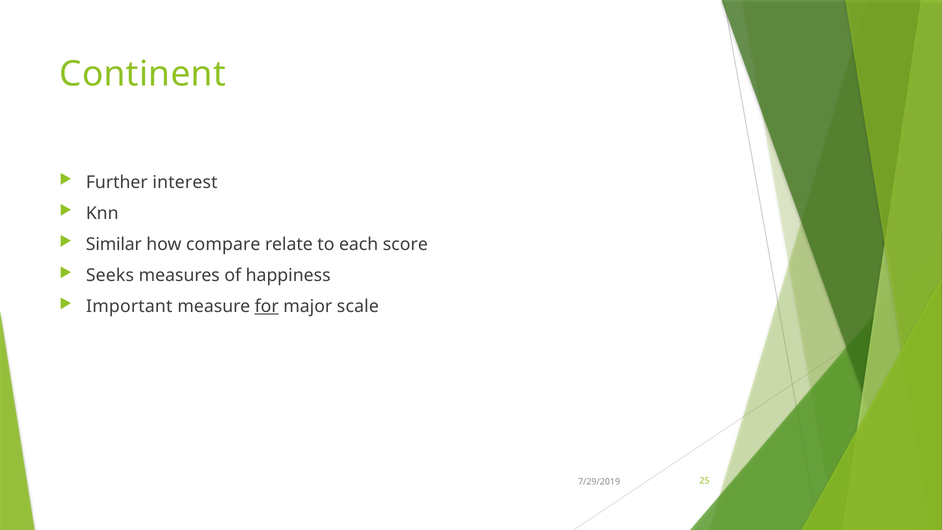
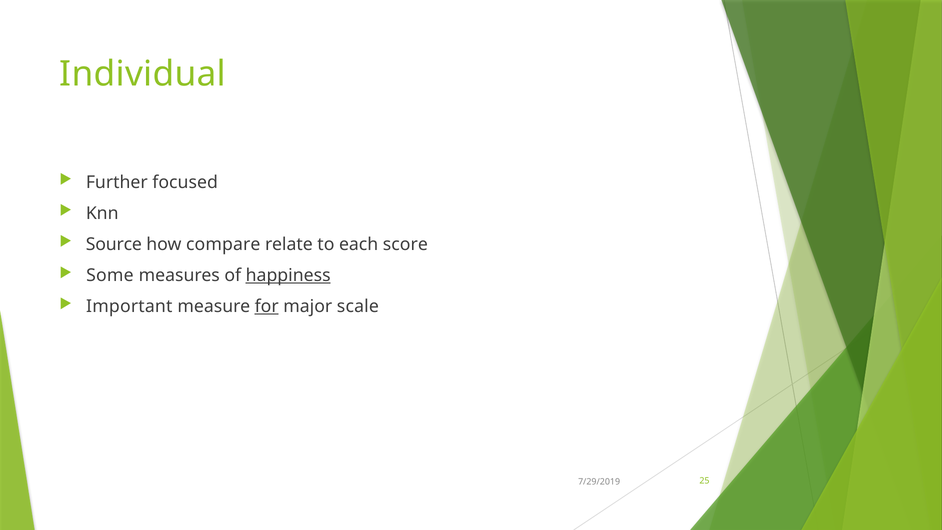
Continent: Continent -> Individual
interest: interest -> focused
Similar: Similar -> Source
Seeks: Seeks -> Some
happiness underline: none -> present
